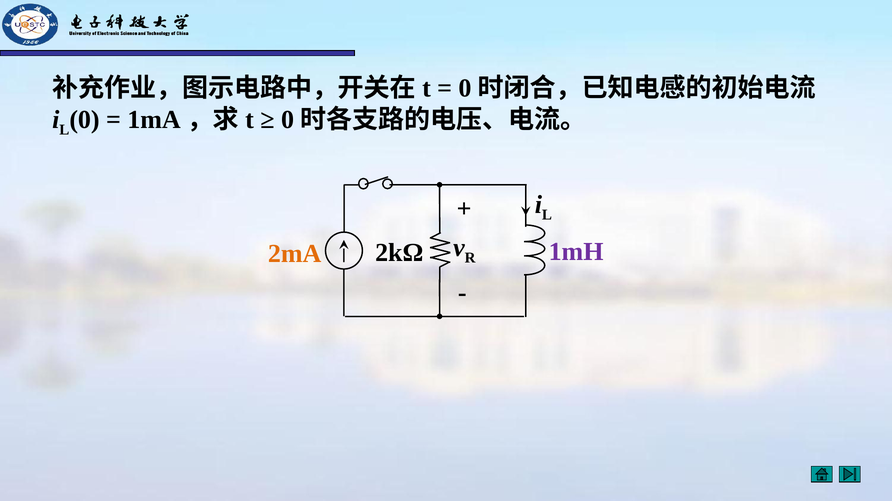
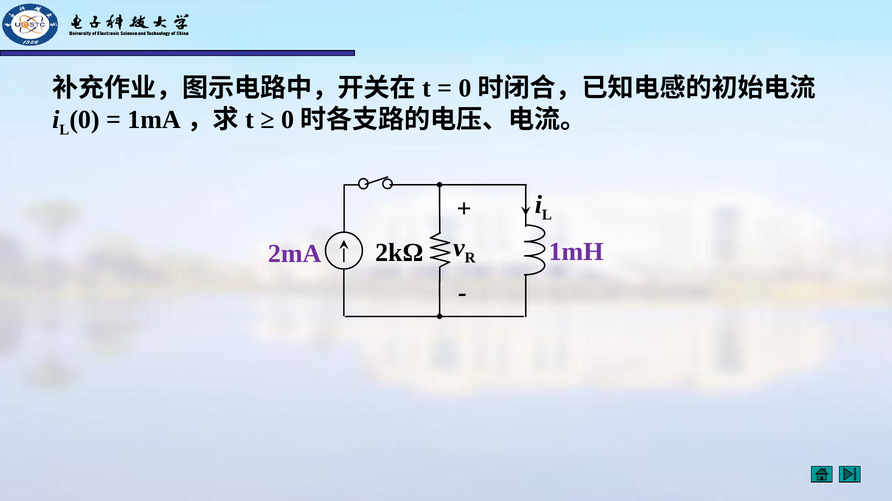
2mA colour: orange -> purple
